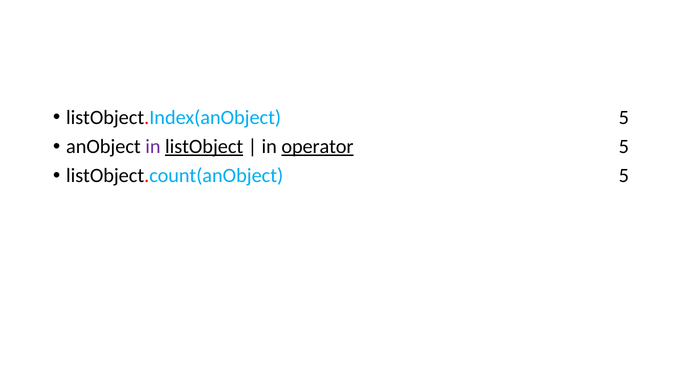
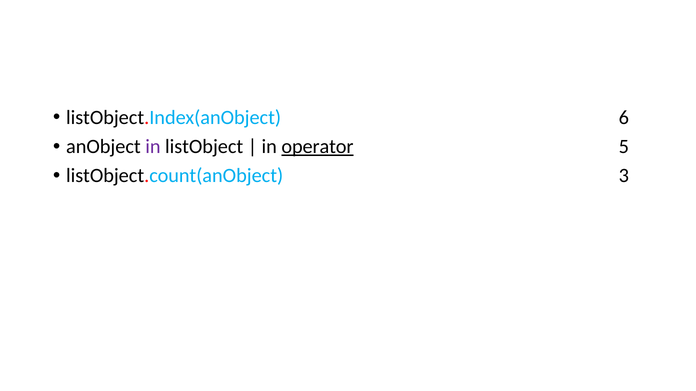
listObject.Index(anObject 5: 5 -> 6
listObject underline: present -> none
listObject.count(anObject 5: 5 -> 3
